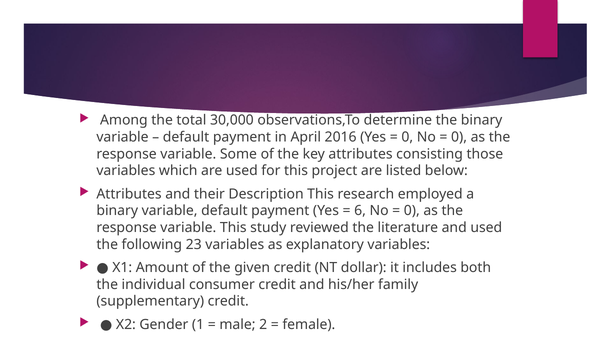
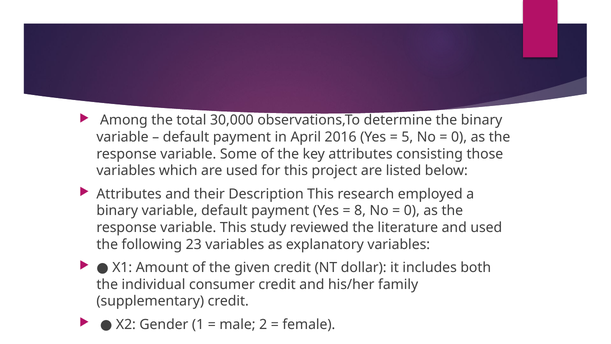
0 at (407, 137): 0 -> 5
6: 6 -> 8
